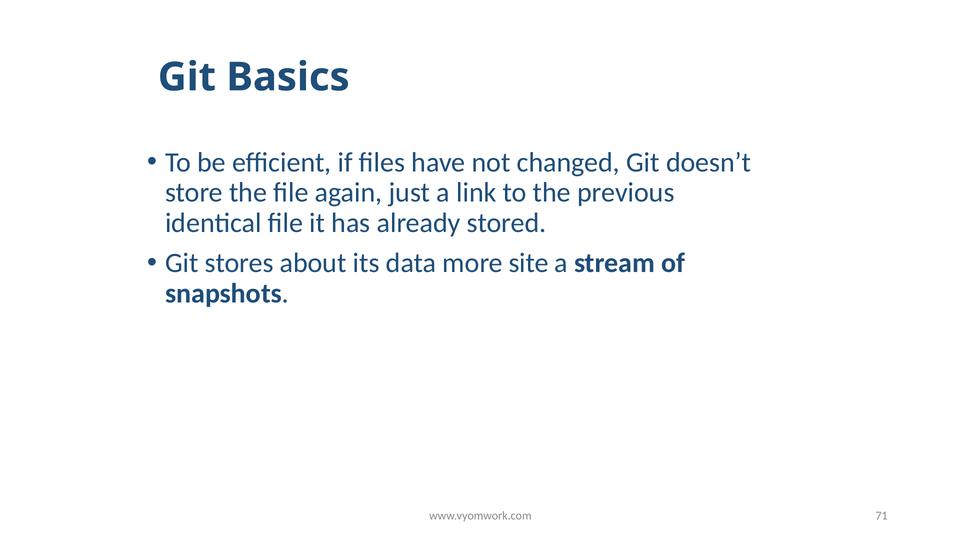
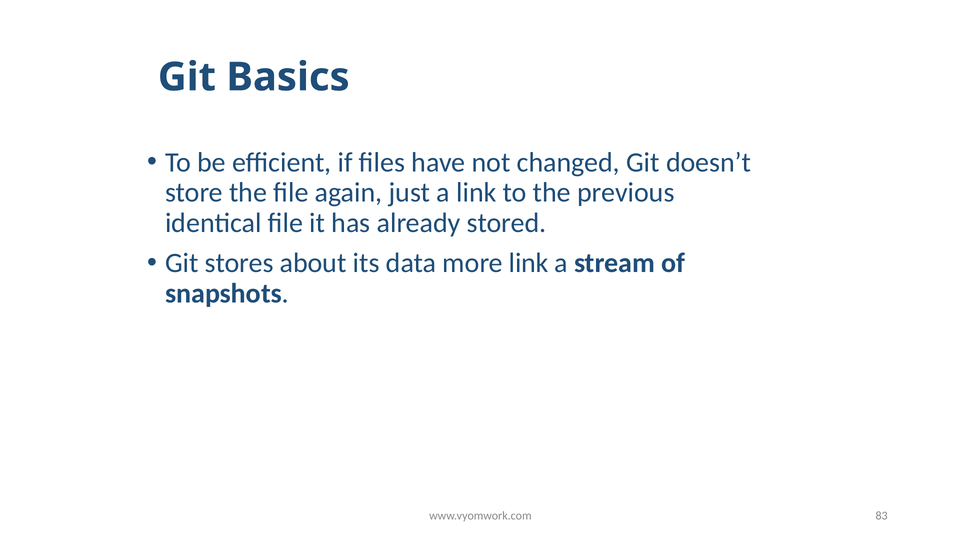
more site: site -> link
71: 71 -> 83
